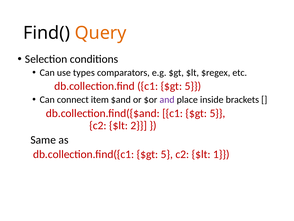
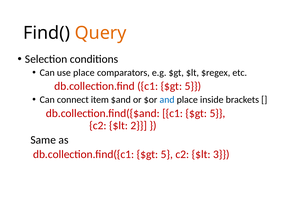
use types: types -> place
and colour: purple -> blue
1: 1 -> 3
